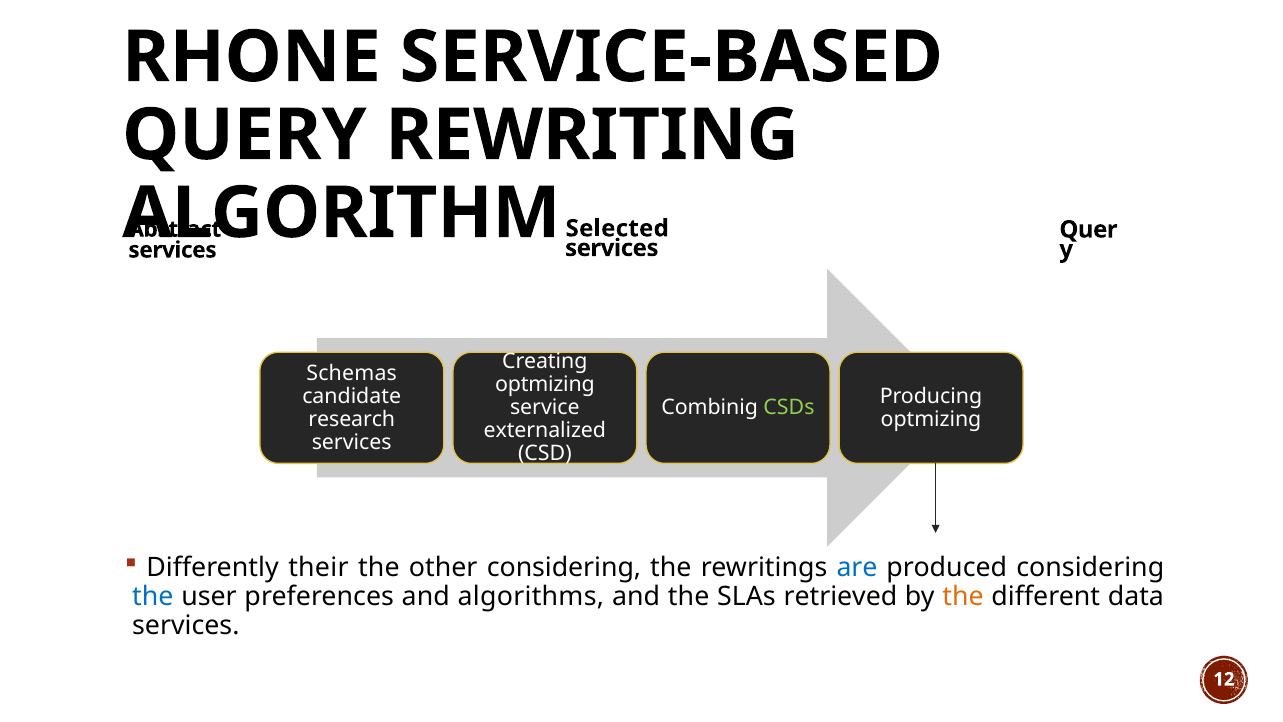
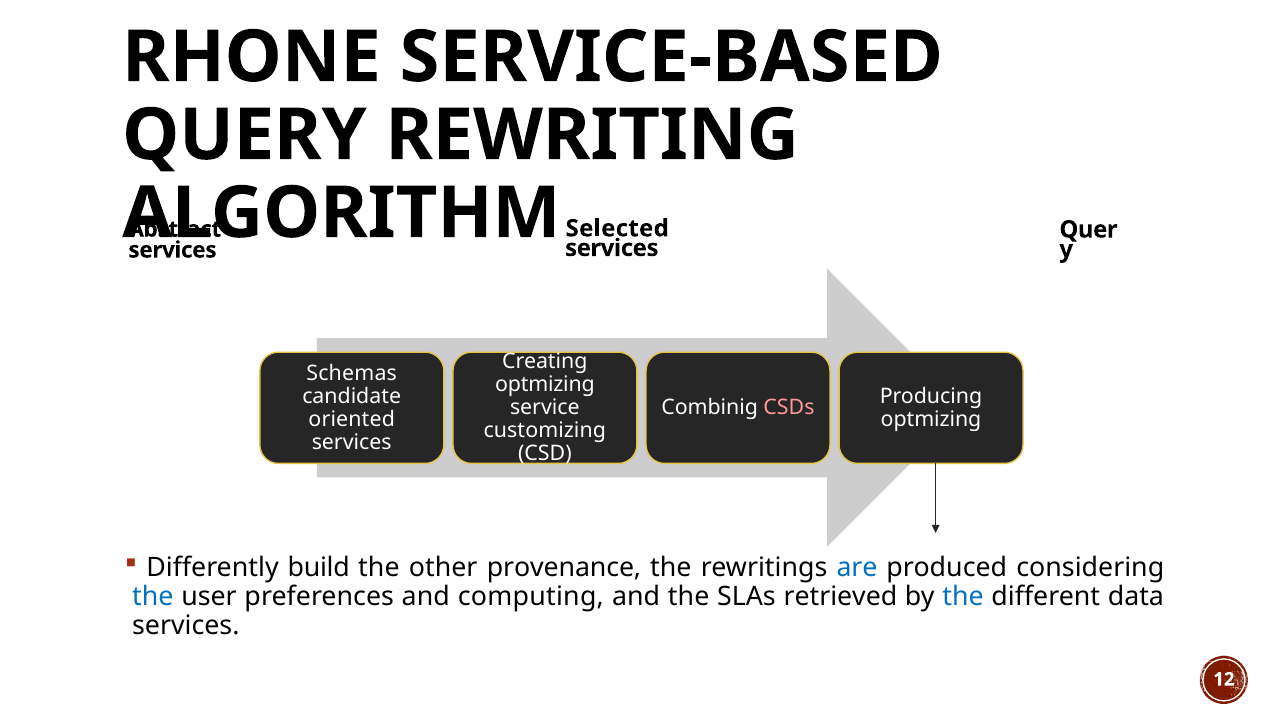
CSDs colour: light green -> pink
research: research -> oriented
externalized: externalized -> customizing
their: their -> build
other considering: considering -> provenance
algorithms: algorithms -> computing
the at (963, 597) colour: orange -> blue
